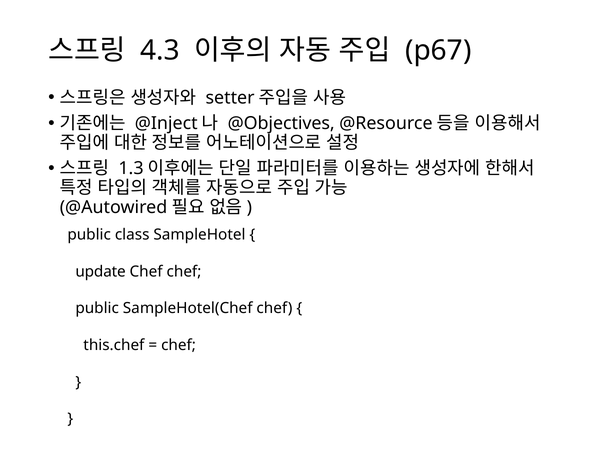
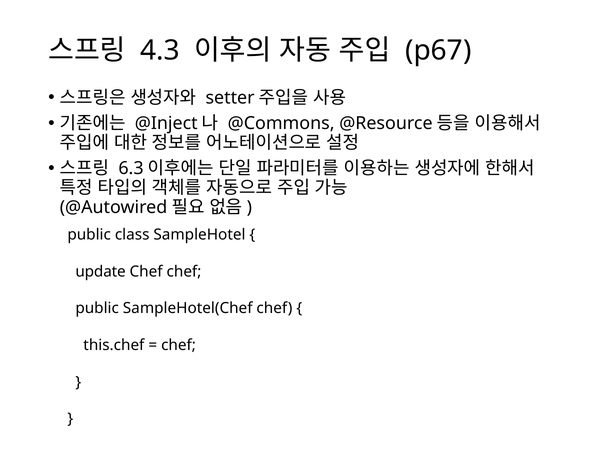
@Objectives: @Objectives -> @Commons
1.3: 1.3 -> 6.3
